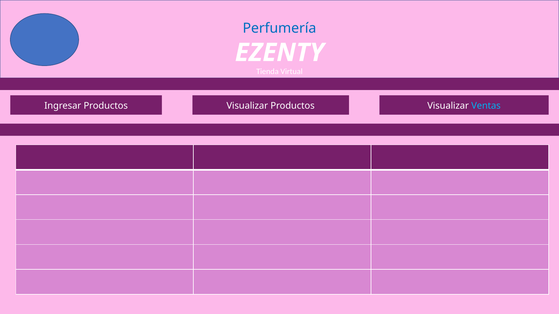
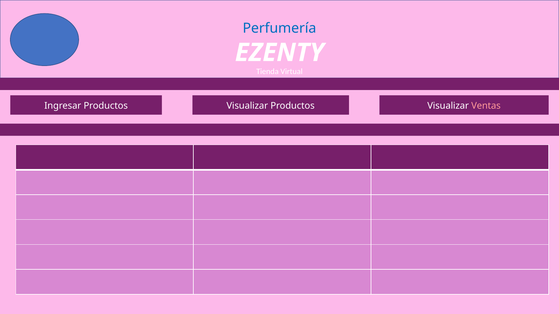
Ventas colour: light blue -> pink
